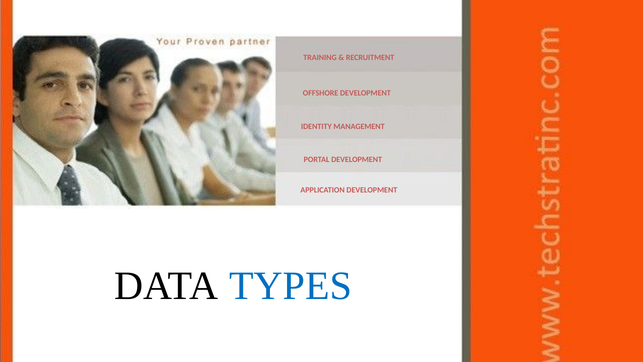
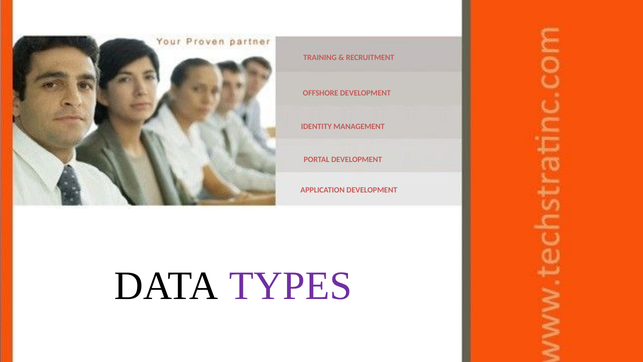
TYPES colour: blue -> purple
